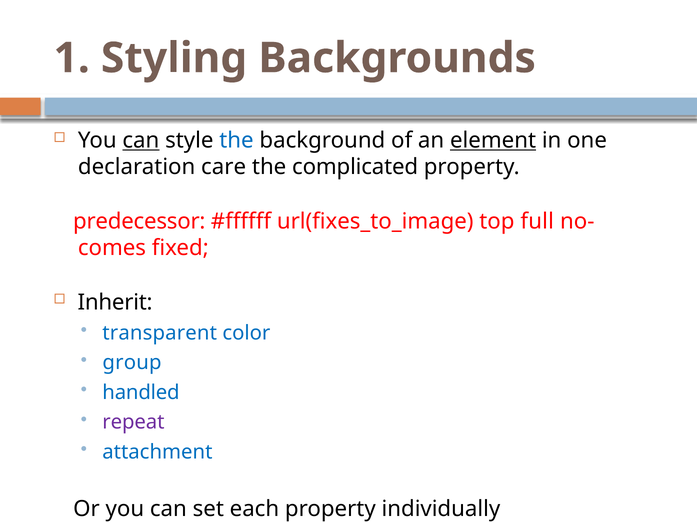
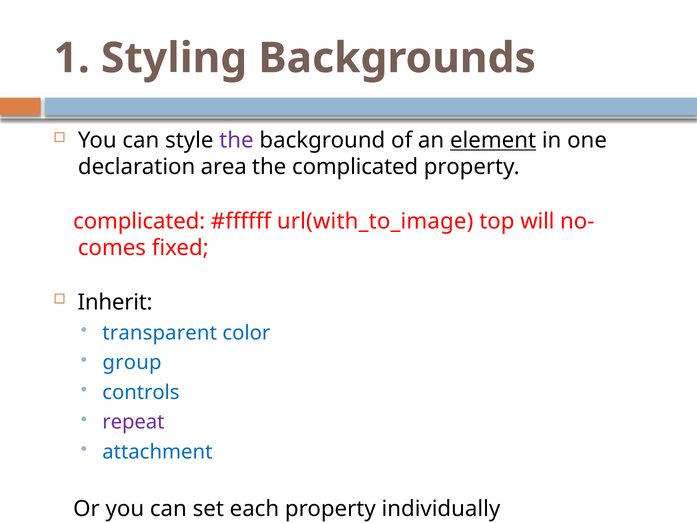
can at (141, 140) underline: present -> none
the at (236, 140) colour: blue -> purple
care: care -> area
predecessor at (139, 221): predecessor -> complicated
url(fixes_to_image: url(fixes_to_image -> url(with_to_image
full: full -> will
handled: handled -> controls
